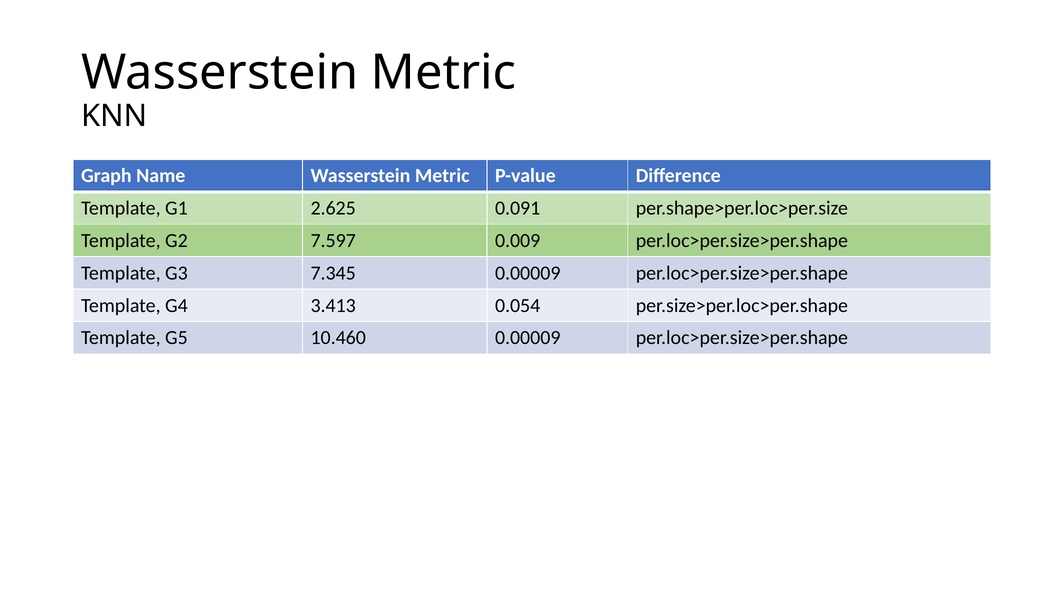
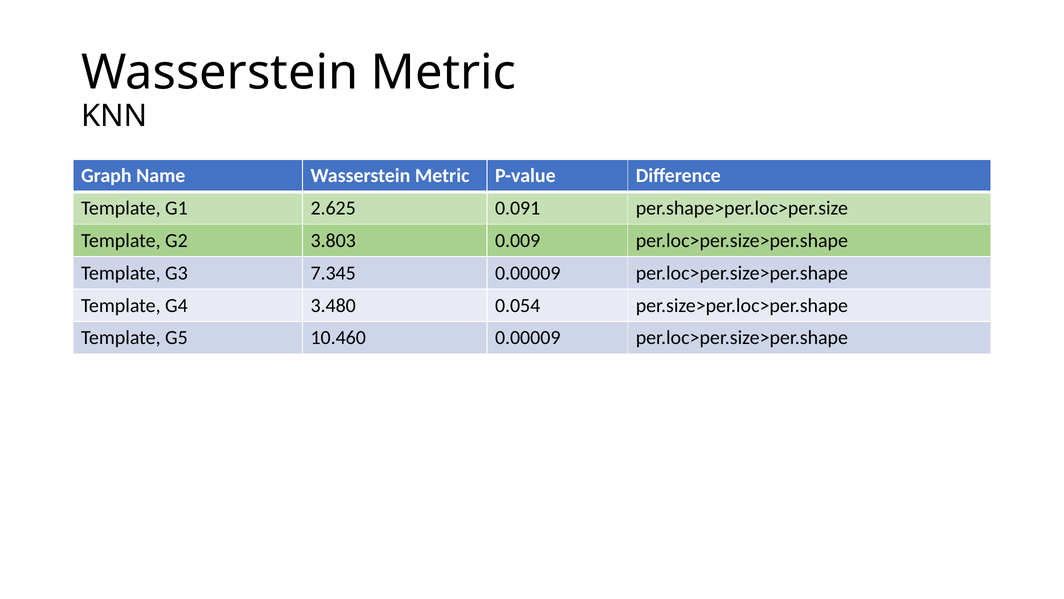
7.597: 7.597 -> 3.803
3.413: 3.413 -> 3.480
